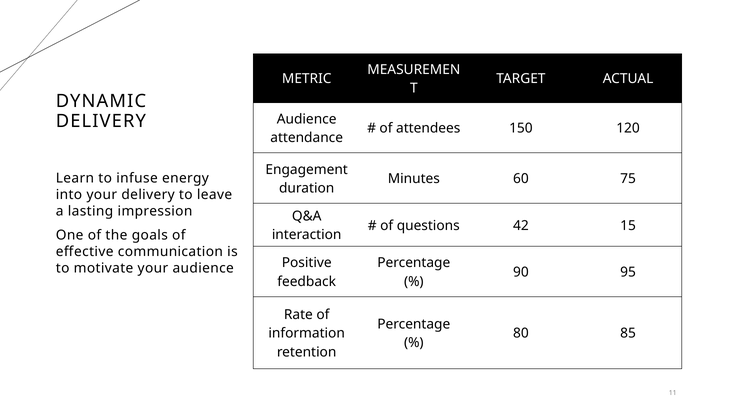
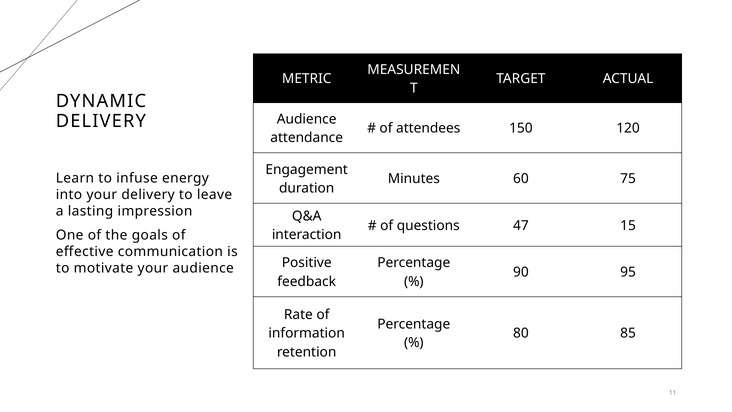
42: 42 -> 47
